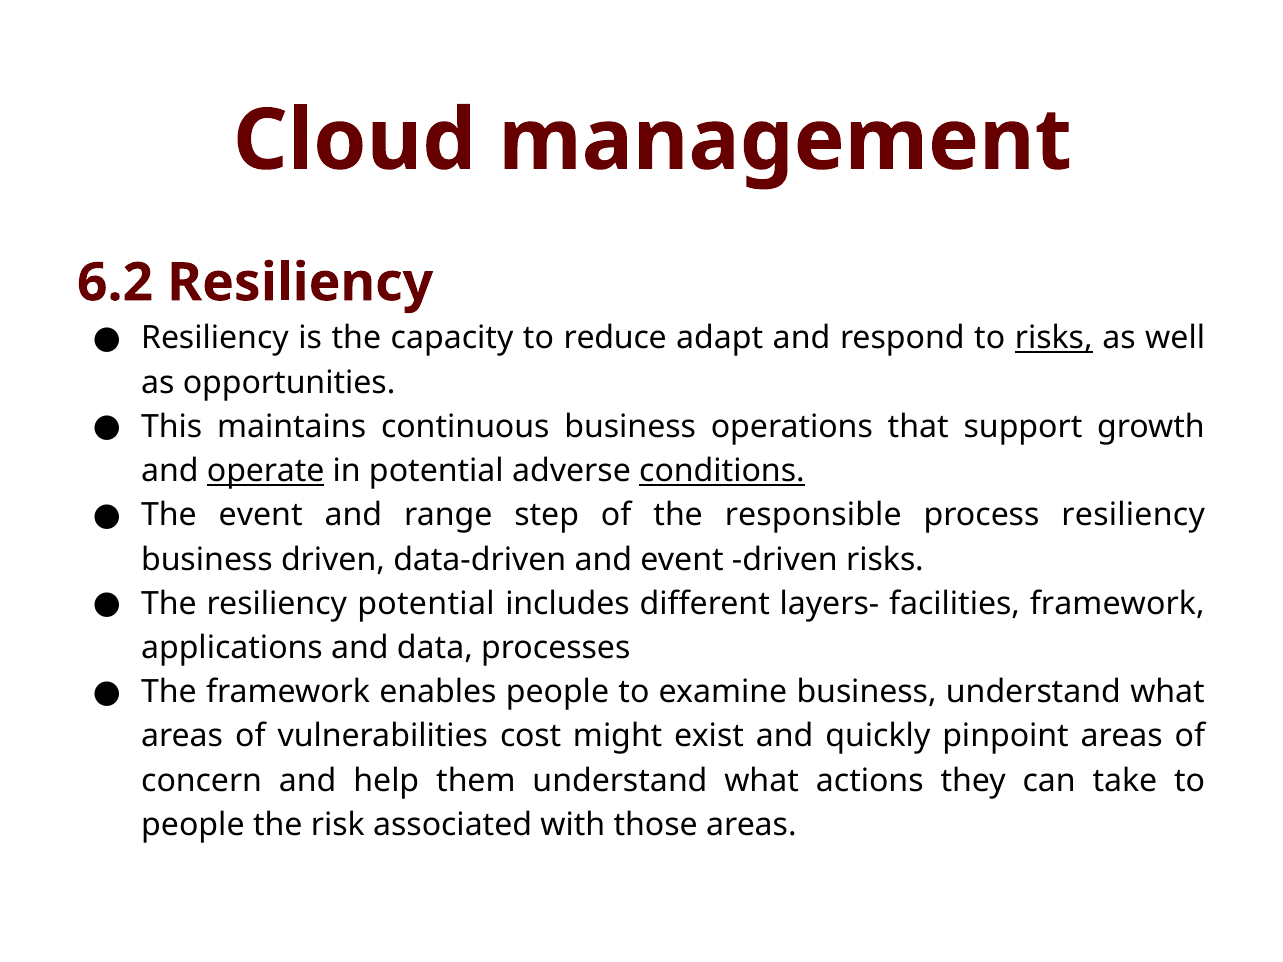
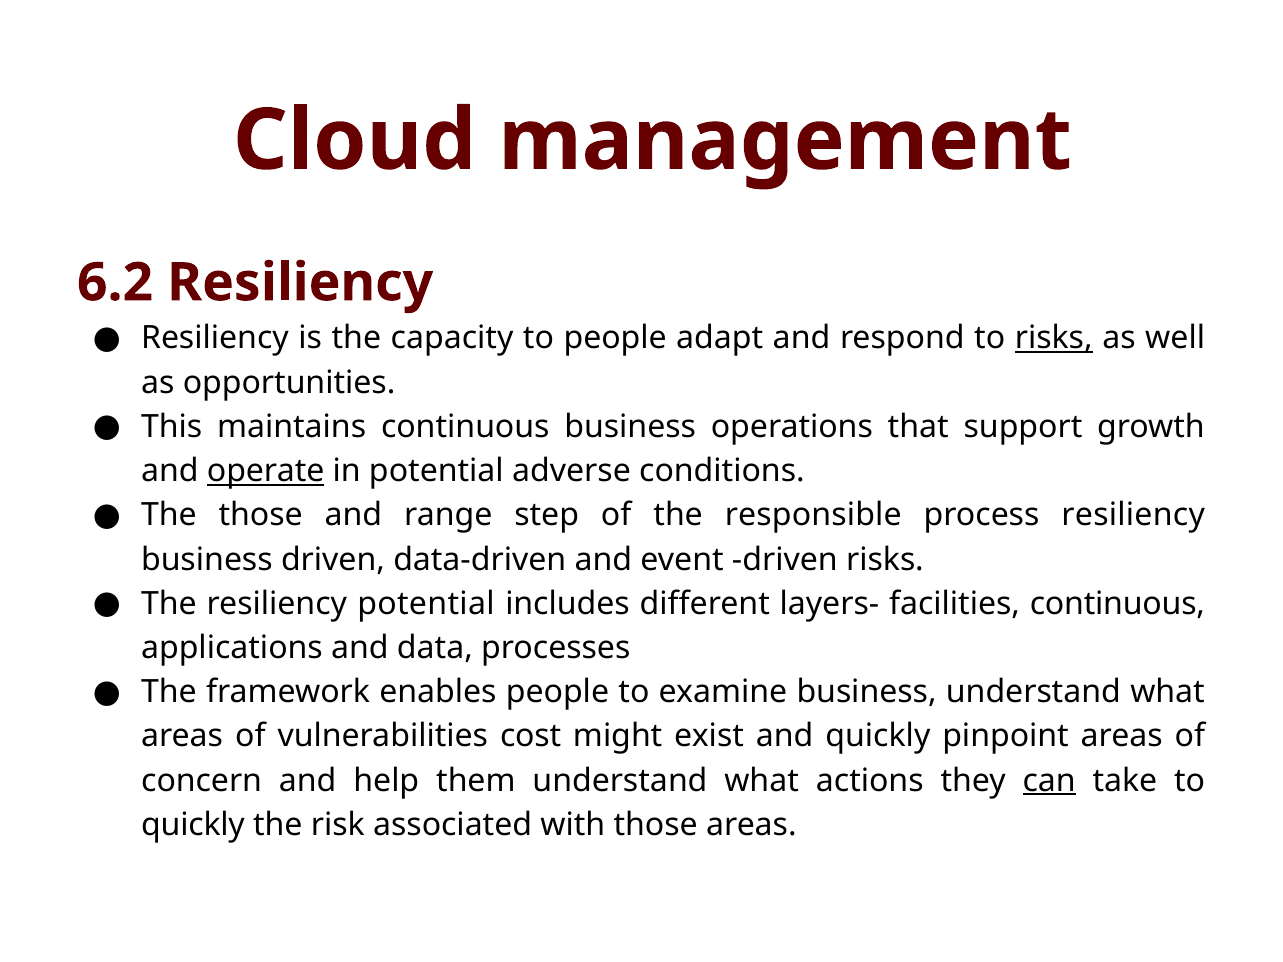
to reduce: reduce -> people
conditions underline: present -> none
The event: event -> those
facilities framework: framework -> continuous
can underline: none -> present
people at (193, 825): people -> quickly
